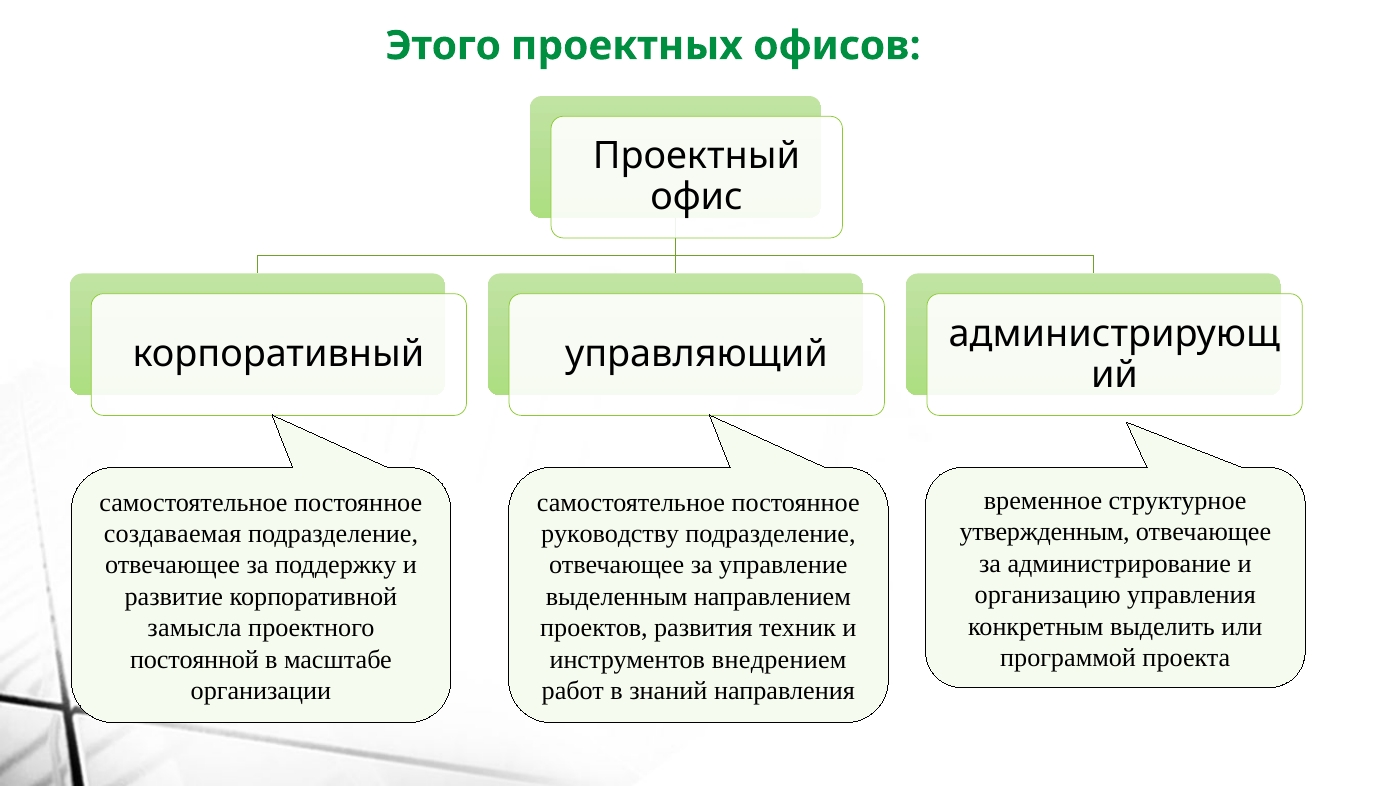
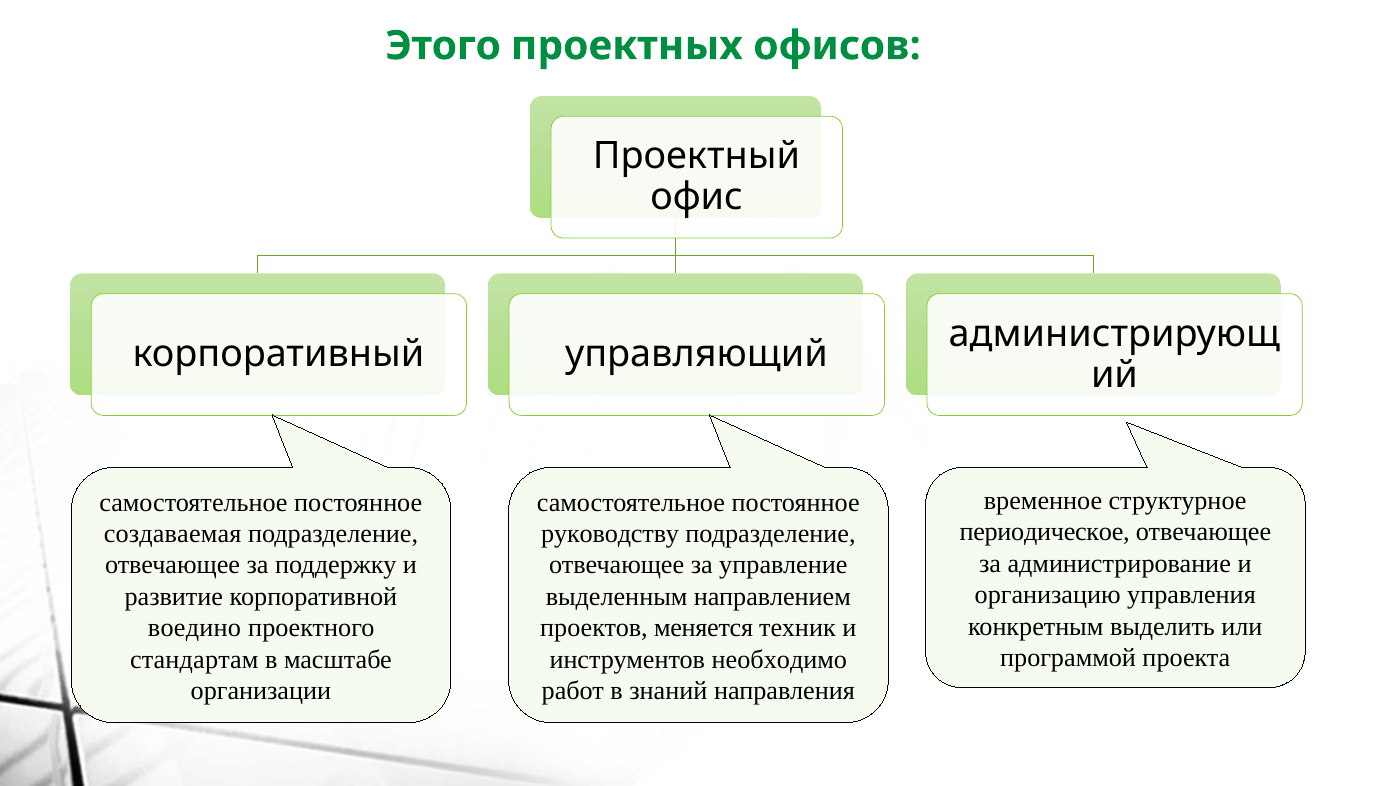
утвержденным: утвержденным -> периодическое
замысла: замысла -> воедино
развития: развития -> меняется
постоянной: постоянной -> стандартам
внедрением: внедрением -> необходимо
